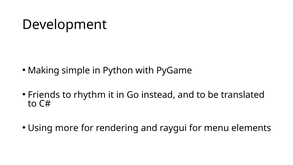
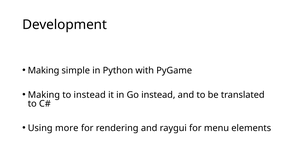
Friends at (44, 95): Friends -> Making
to rhythm: rhythm -> instead
